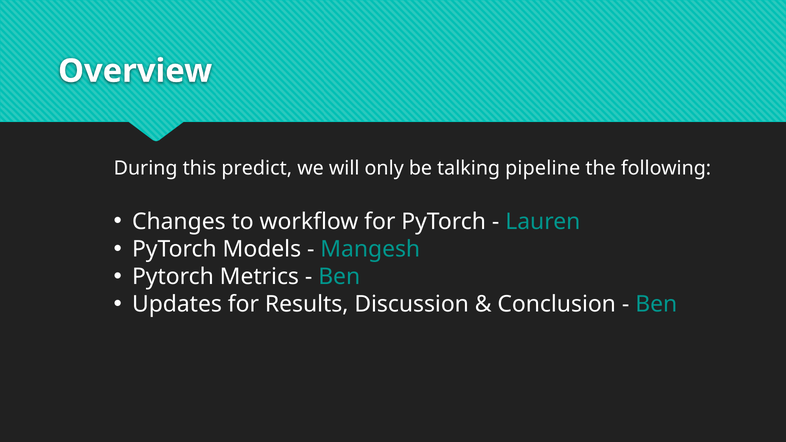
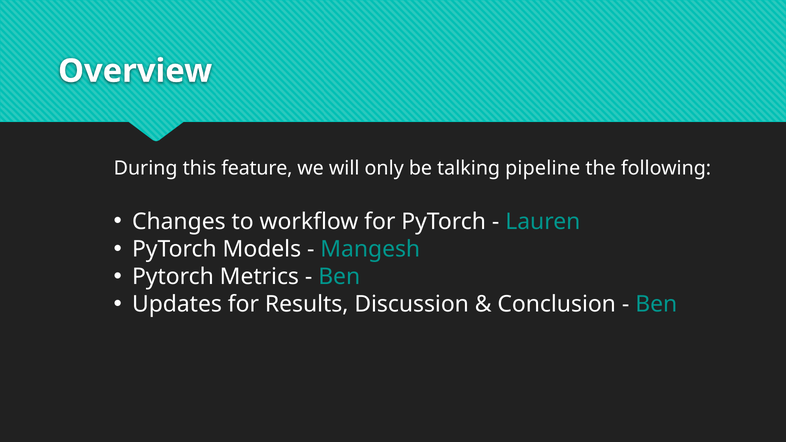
predict: predict -> feature
